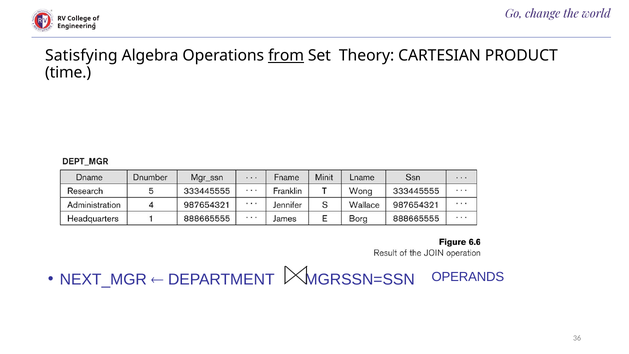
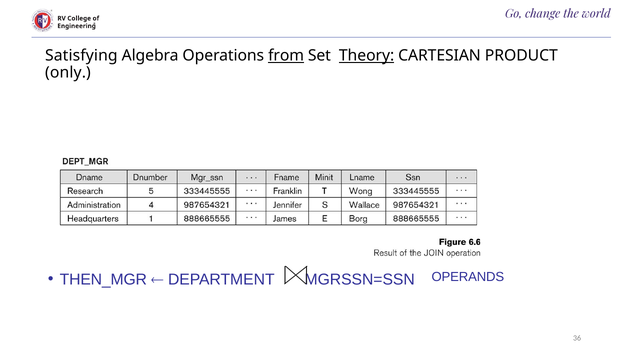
Theory underline: none -> present
time: time -> only
NEXT_MGR: NEXT_MGR -> THEN_MGR
